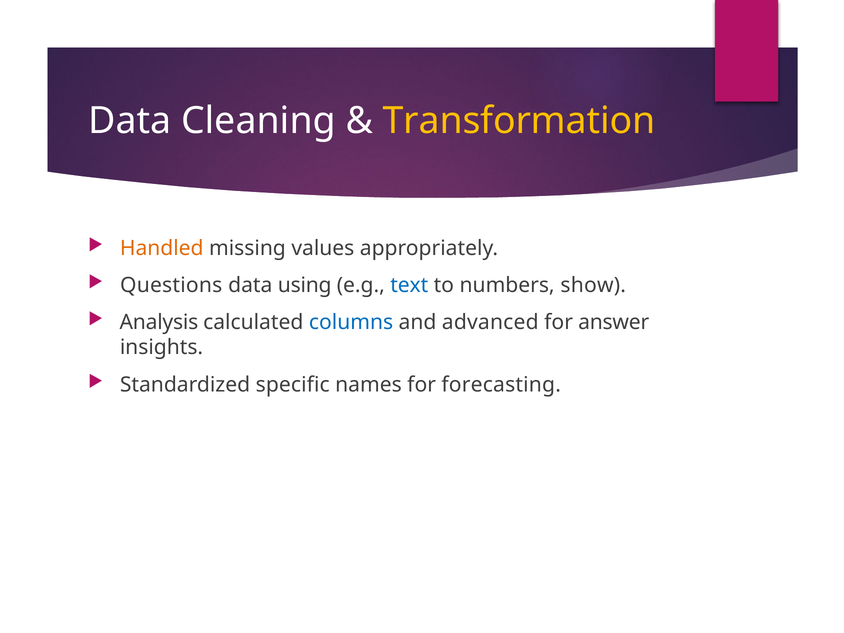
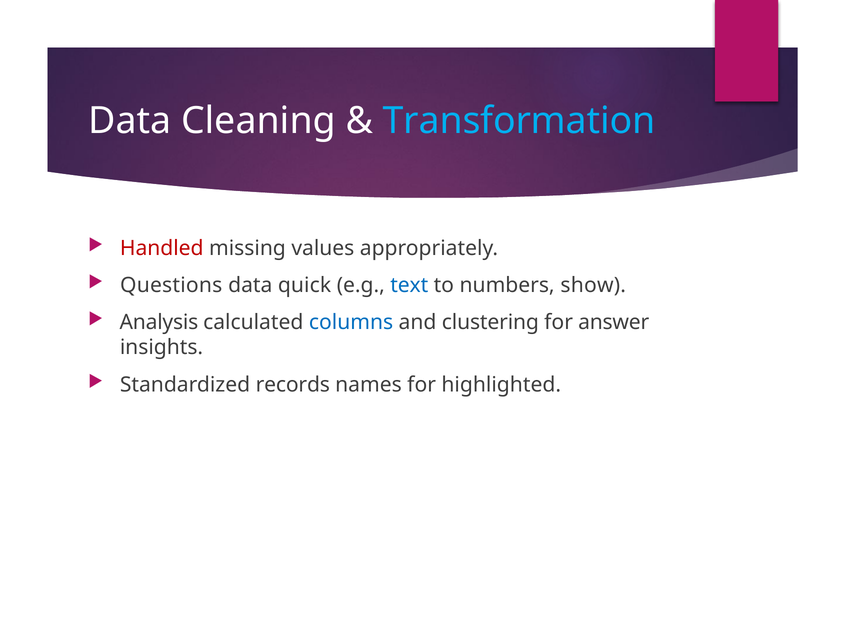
Transformation colour: yellow -> light blue
Handled colour: orange -> red
using: using -> quick
advanced: advanced -> clustering
specific: specific -> records
forecasting: forecasting -> highlighted
